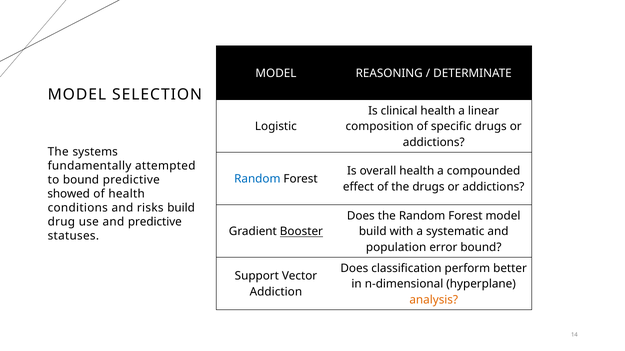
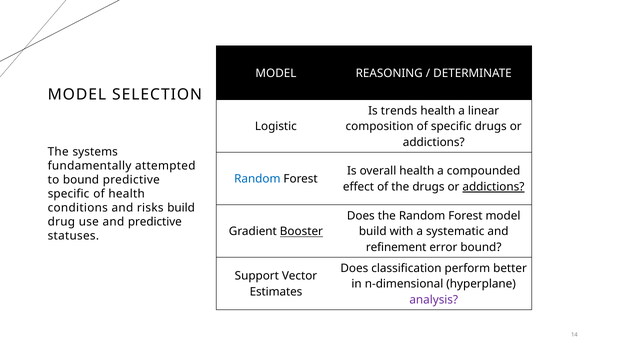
clinical: clinical -> trends
addictions at (493, 187) underline: none -> present
showed at (69, 194): showed -> specific
population: population -> refinement
Addiction: Addiction -> Estimates
analysis colour: orange -> purple
